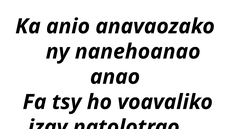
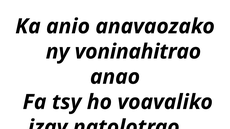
nanehoanao: nanehoanao -> voninahitrao
